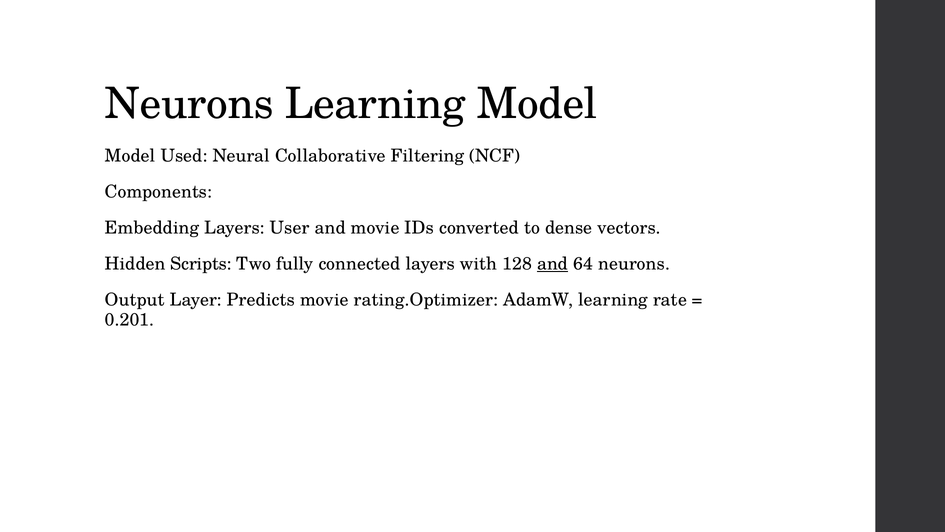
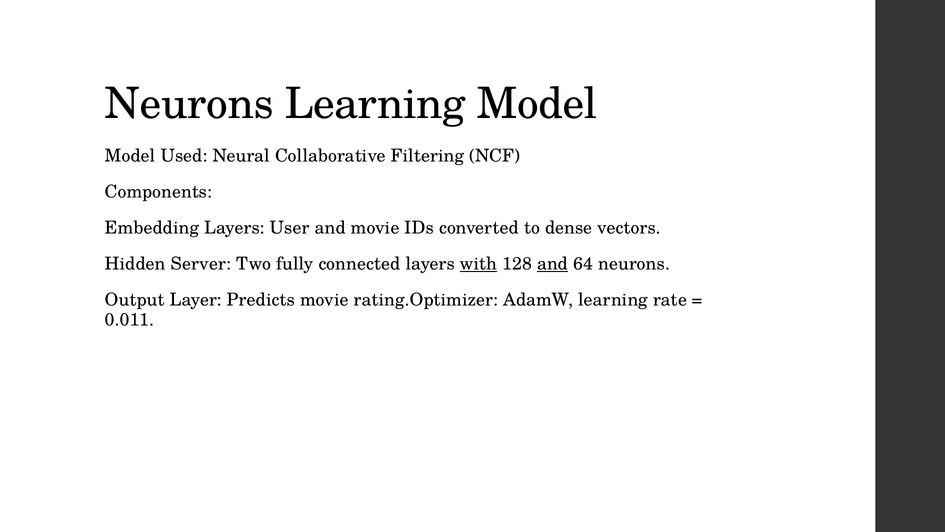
Scripts: Scripts -> Server
with underline: none -> present
0.201: 0.201 -> 0.011
